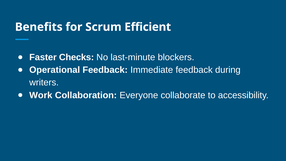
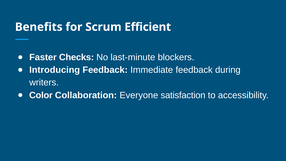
Operational: Operational -> Introducing
Work: Work -> Color
collaborate: collaborate -> satisfaction
